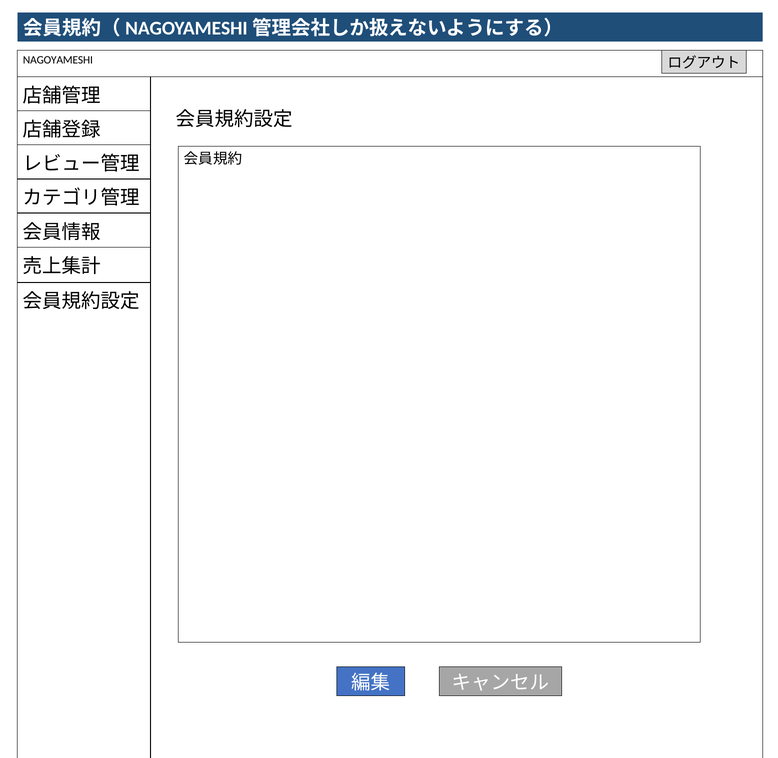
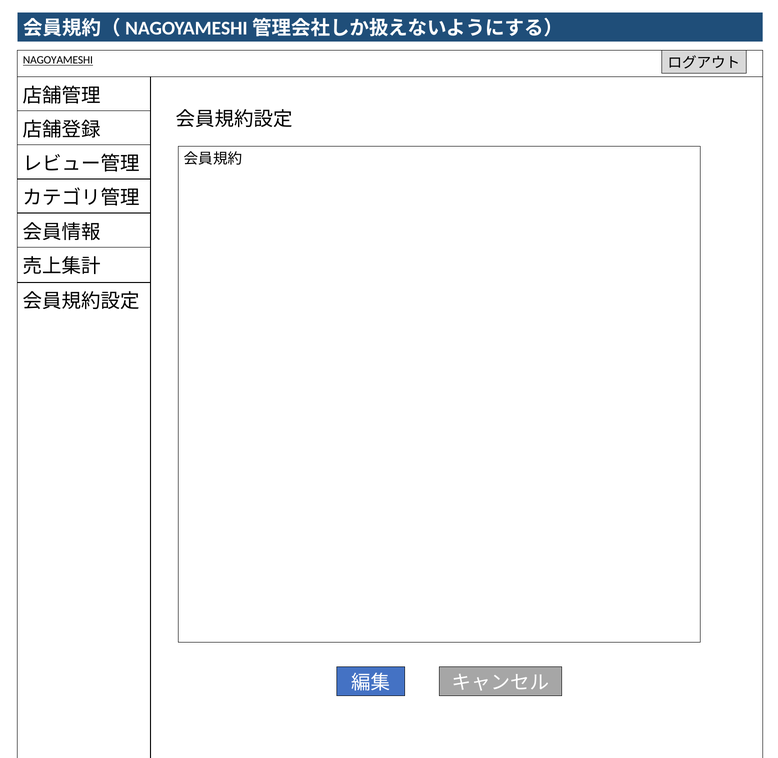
NAGOYAMESHI underline: none -> present
